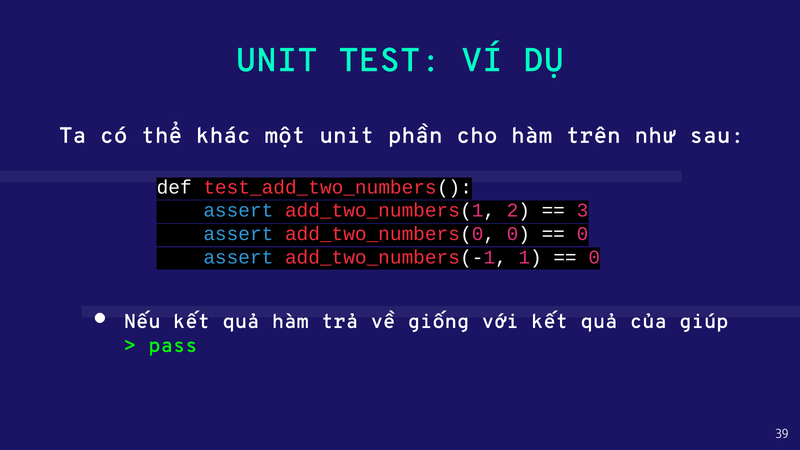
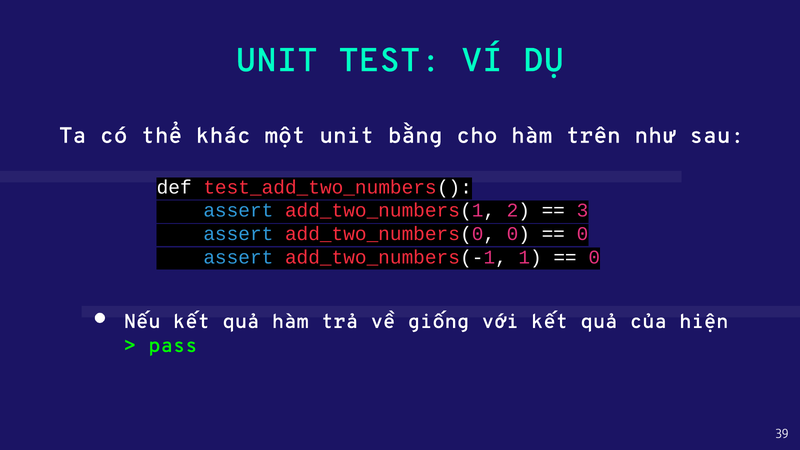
phần: phần -> bằng
giúp: giúp -> hiện
